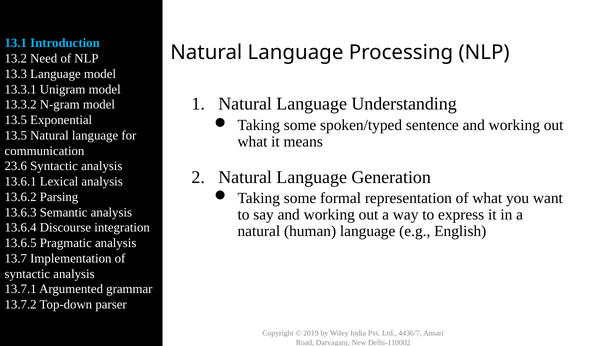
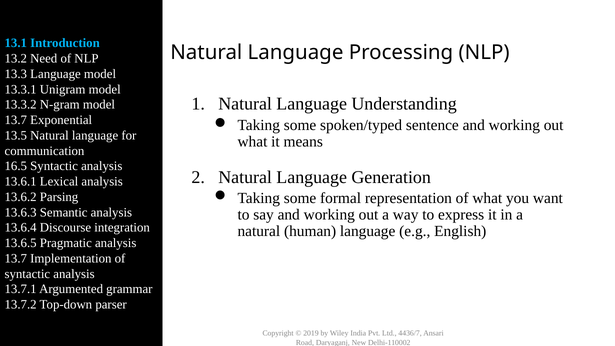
13.5 at (16, 120): 13.5 -> 13.7
23.6: 23.6 -> 16.5
